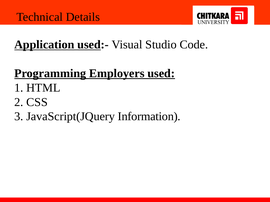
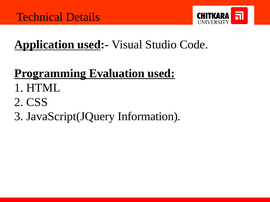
Employers: Employers -> Evaluation
